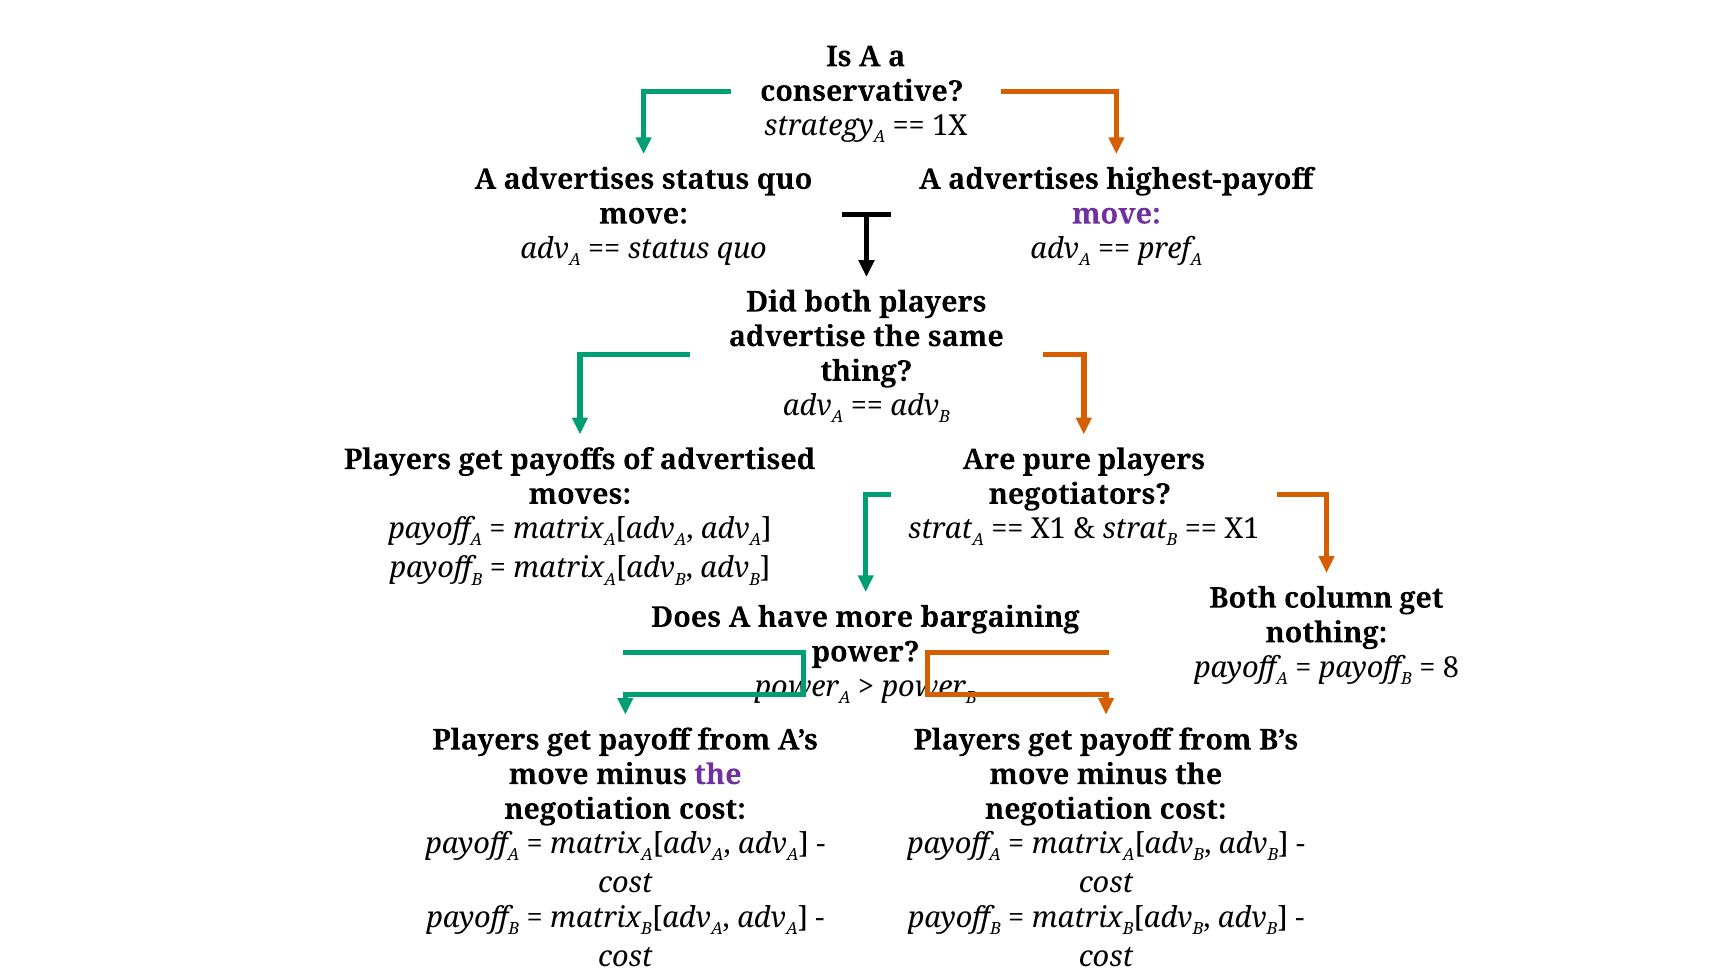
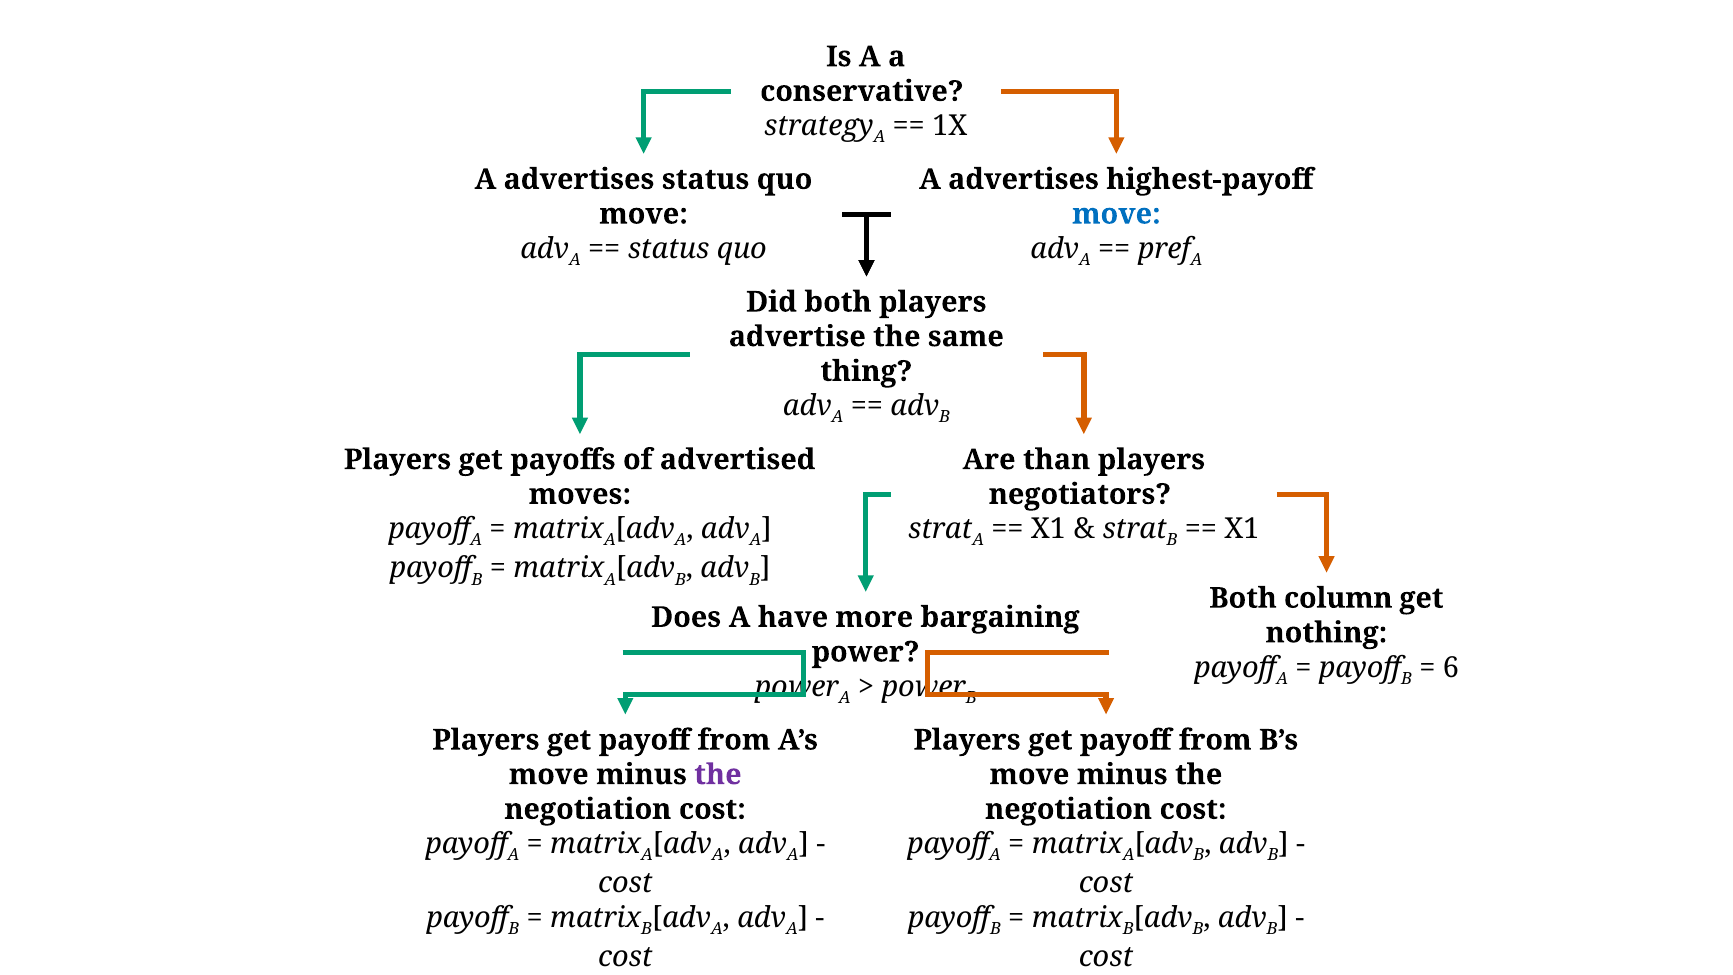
move at (1116, 214) colour: purple -> blue
pure: pure -> than
8: 8 -> 6
